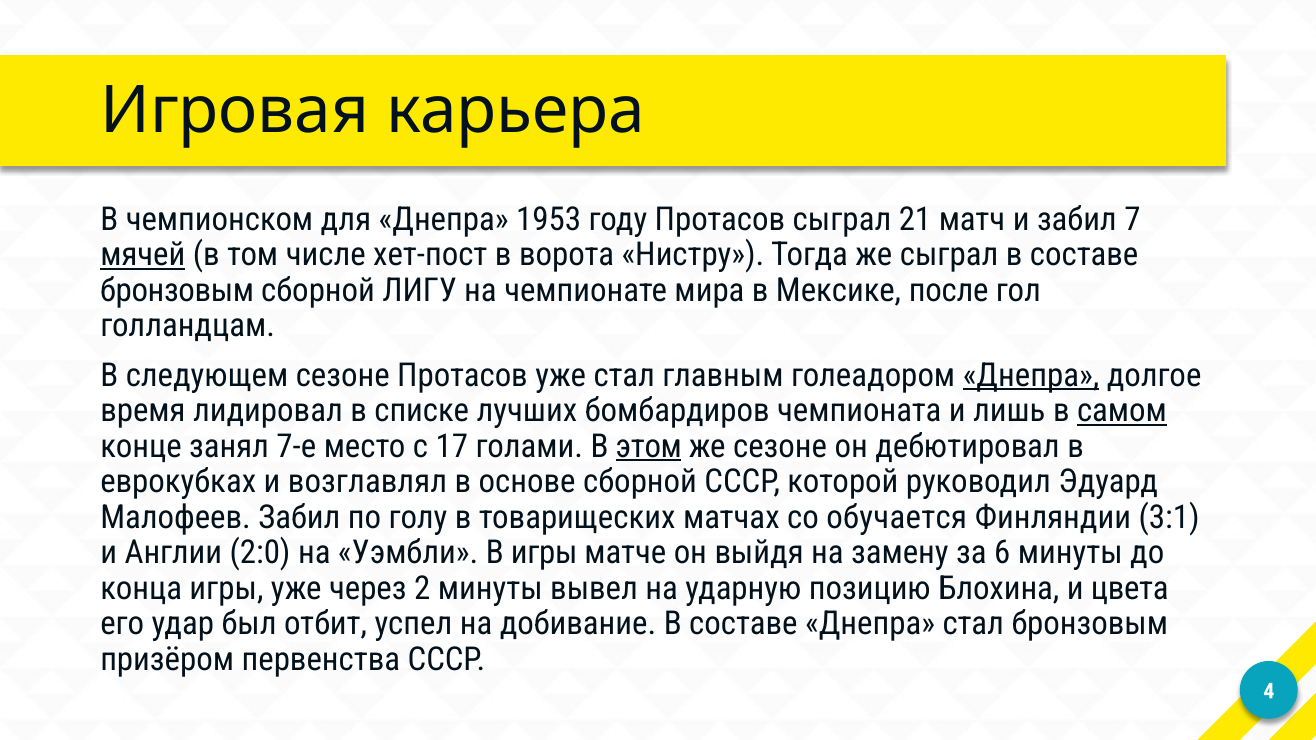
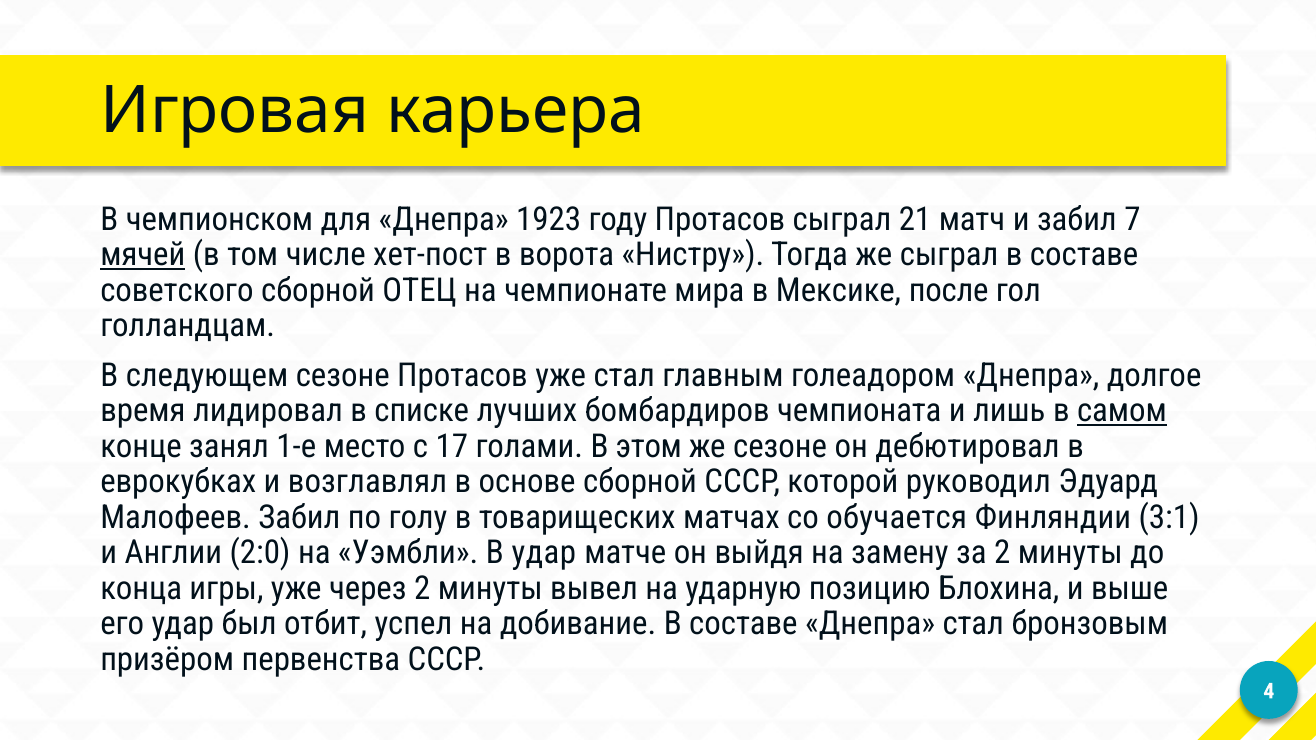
1953: 1953 -> 1923
бронзовым at (177, 291): бронзовым -> советского
ЛИГУ: ЛИГУ -> ОТЕЦ
Днепра at (1031, 375) underline: present -> none
7-е: 7-е -> 1-е
этом underline: present -> none
В игры: игры -> удар
за 6: 6 -> 2
цвета: цвета -> выше
